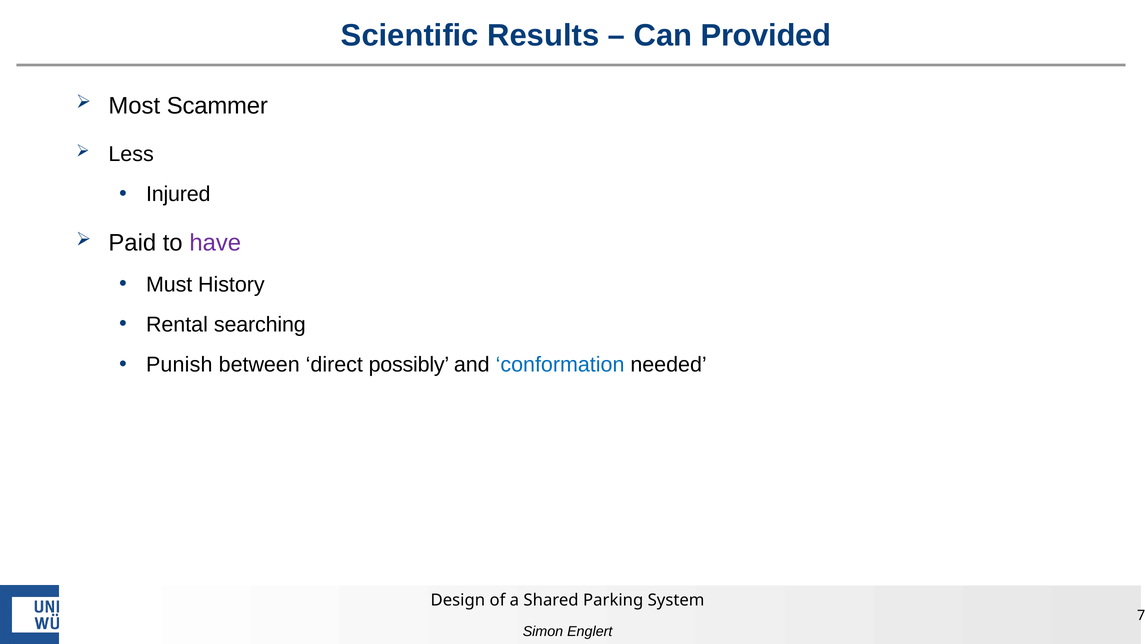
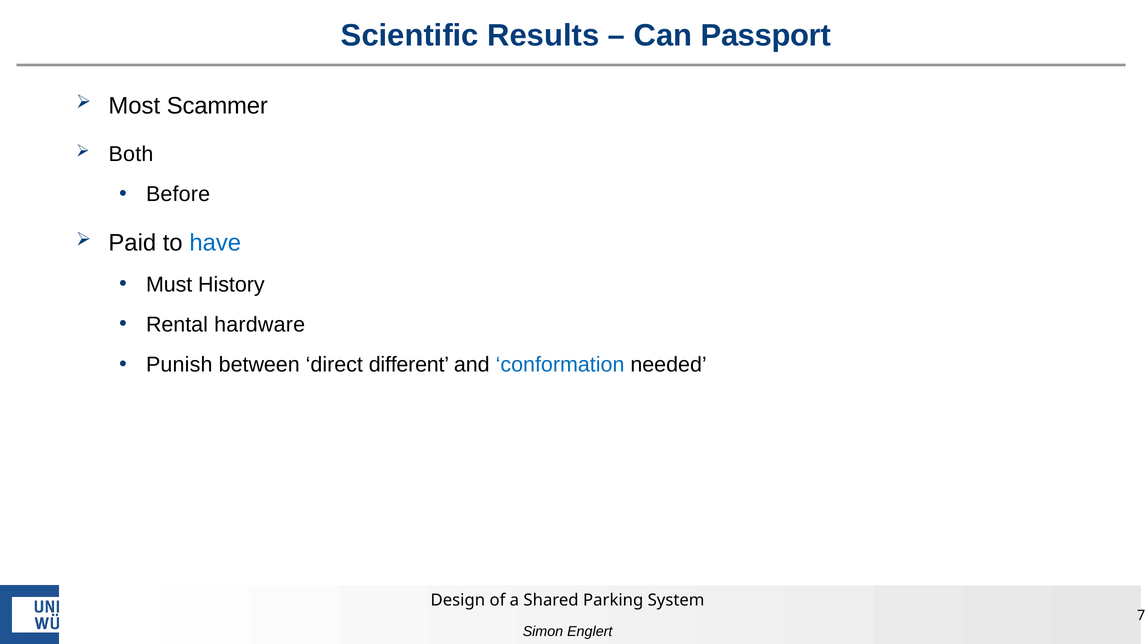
Provided: Provided -> Passport
Less: Less -> Both
Injured: Injured -> Before
have colour: purple -> blue
searching: searching -> hardware
possibly: possibly -> different
